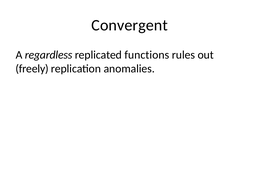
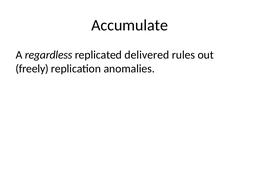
Convergent: Convergent -> Accumulate
functions: functions -> delivered
